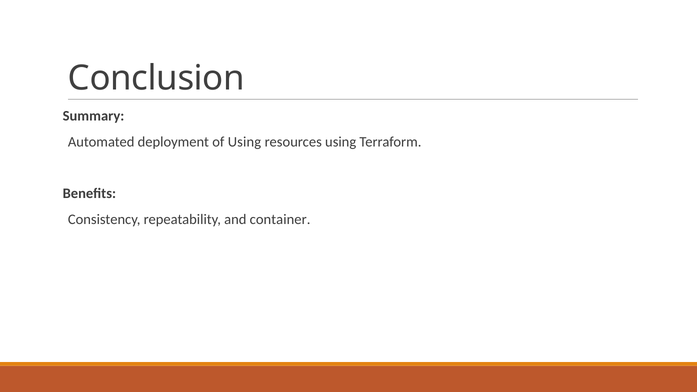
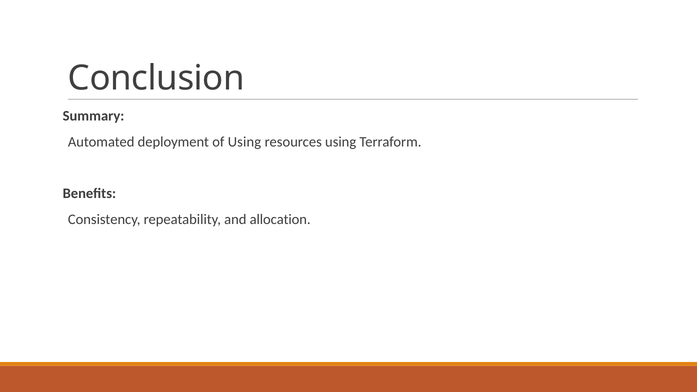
container: container -> allocation
